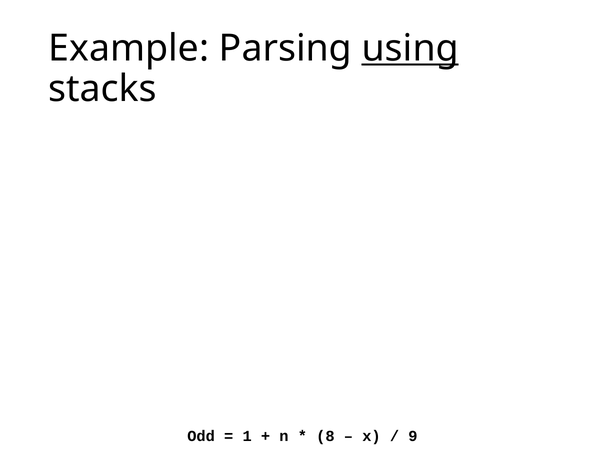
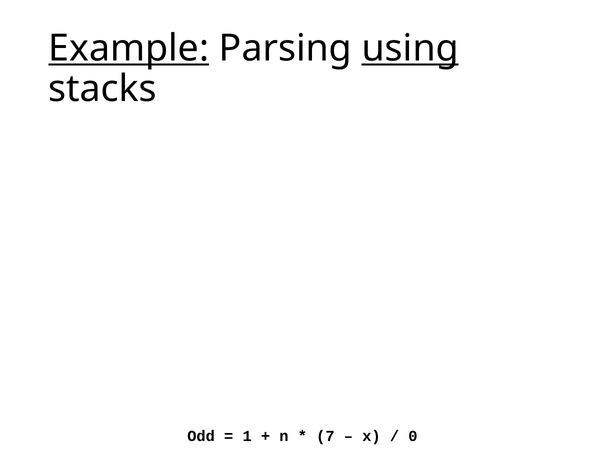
Example underline: none -> present
8: 8 -> 7
9: 9 -> 0
